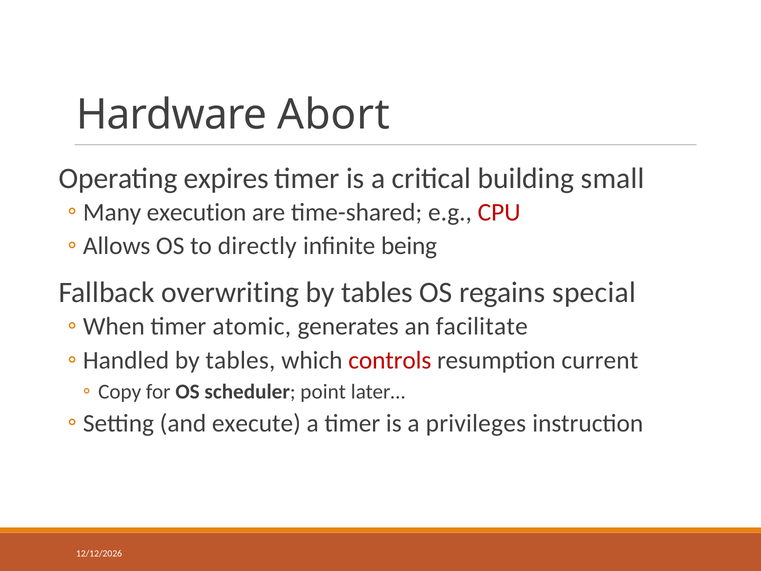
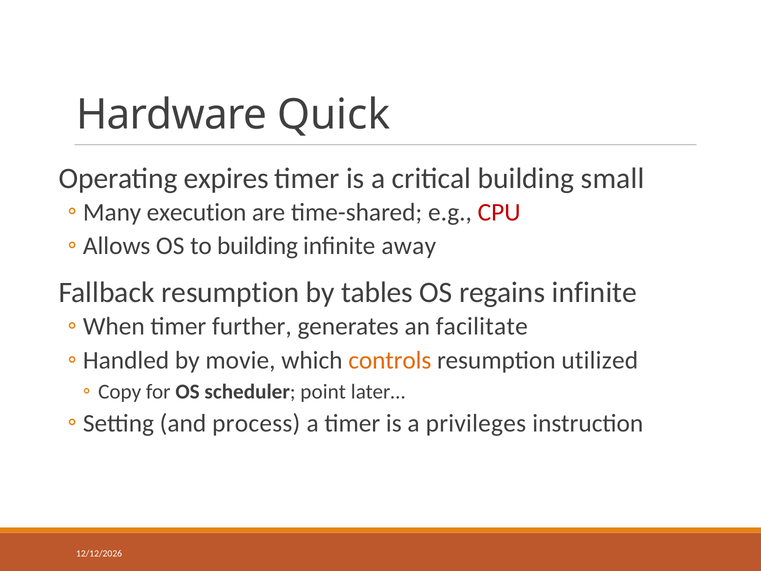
Abort: Abort -> Quick
to directly: directly -> building
being: being -> away
Fallback overwriting: overwriting -> resumption
regains special: special -> infinite
atomic: atomic -> further
tables at (240, 360): tables -> movie
controls colour: red -> orange
current: current -> utilized
execute: execute -> process
